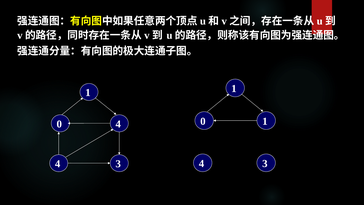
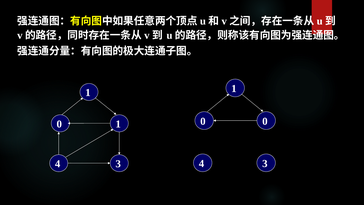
0 1: 1 -> 0
0 4: 4 -> 1
